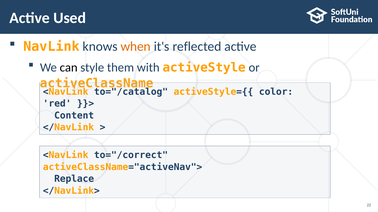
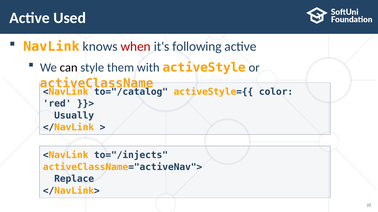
when colour: orange -> red
reflected: reflected -> following
Content: Content -> Usually
to="/correct: to="/correct -> to="/injects
